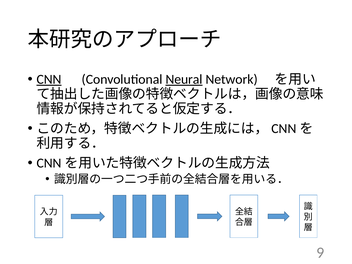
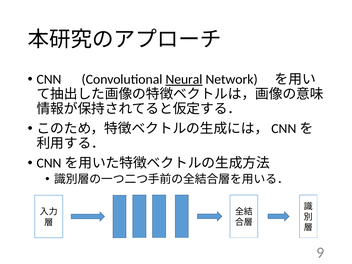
CNN underline: present -> none
